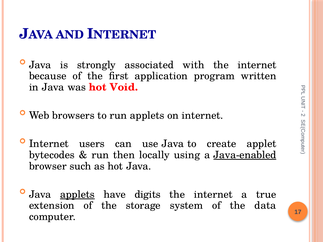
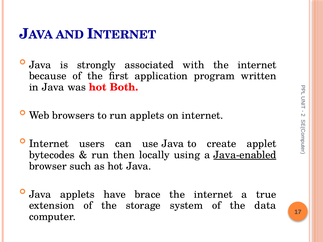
Void: Void -> Both
applets at (77, 195) underline: present -> none
digits: digits -> brace
